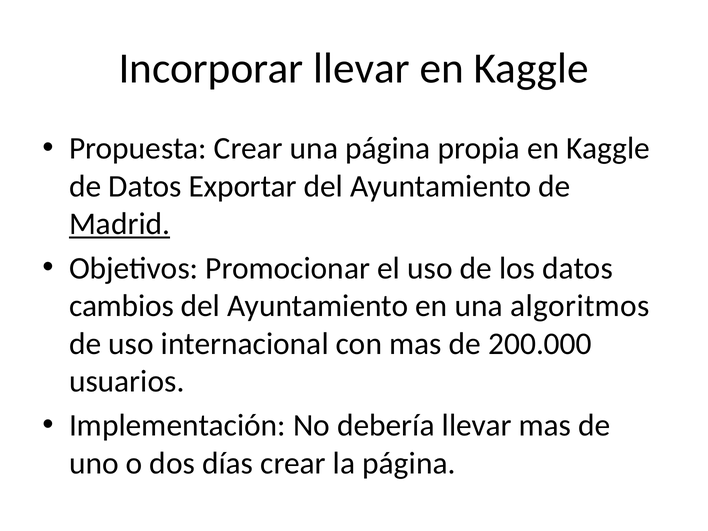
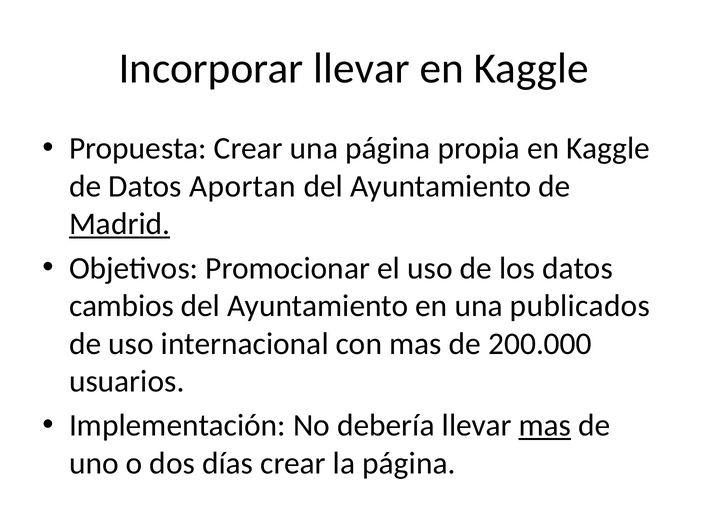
Exportar: Exportar -> Aportan
algoritmos: algoritmos -> publicados
mas at (545, 426) underline: none -> present
